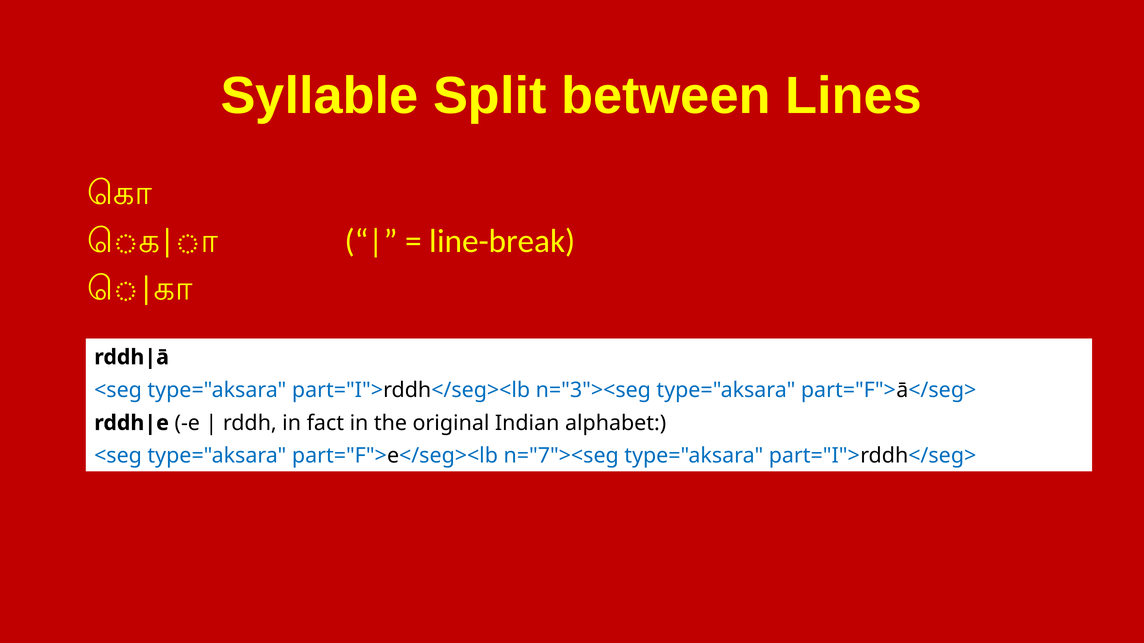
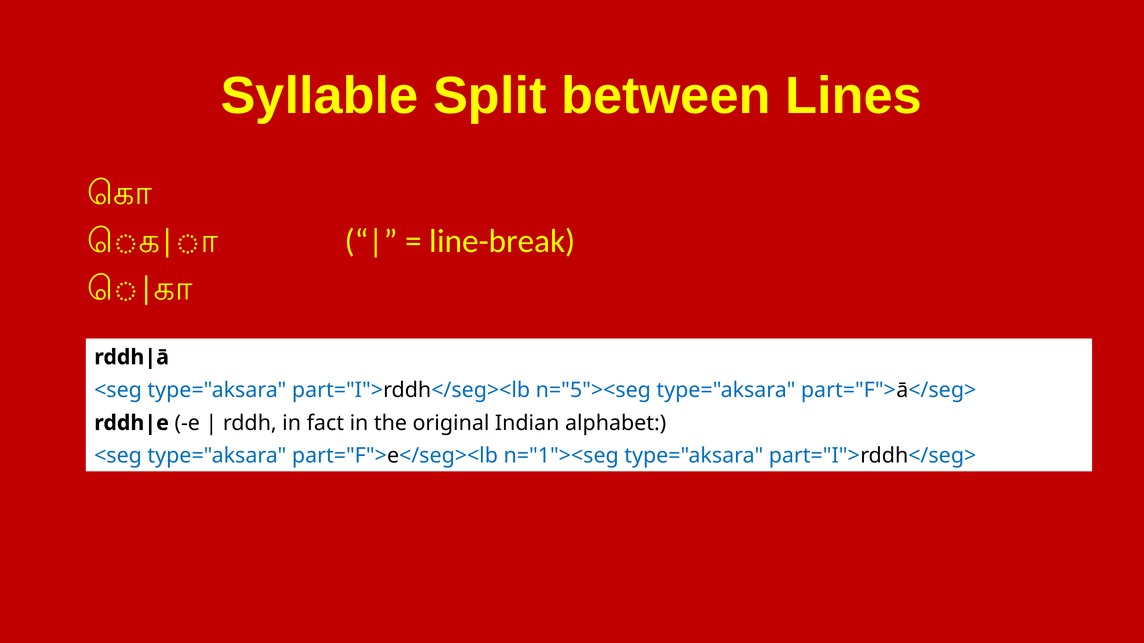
n="3"><seg: n="3"><seg -> n="5"><seg
n="7"><seg: n="7"><seg -> n="1"><seg
